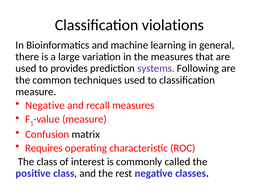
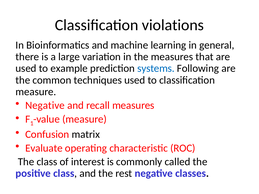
provides: provides -> example
systems colour: purple -> blue
Requires: Requires -> Evaluate
